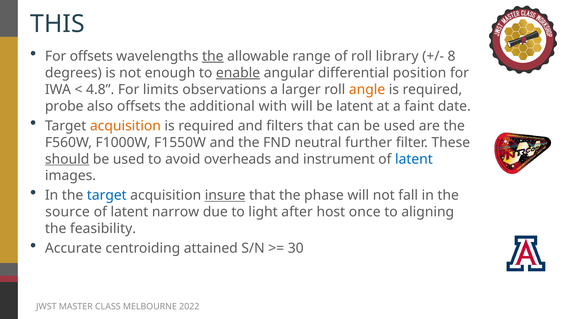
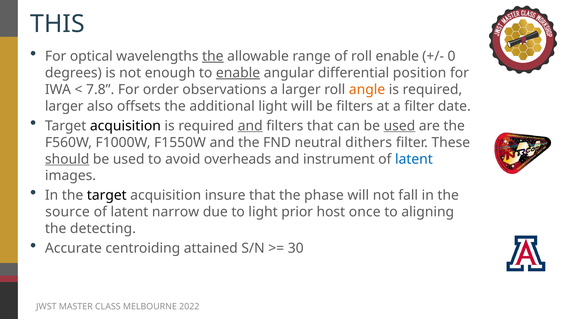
For offsets: offsets -> optical
roll library: library -> enable
8: 8 -> 0
4.8: 4.8 -> 7.8
limits: limits -> order
probe at (64, 106): probe -> larger
additional with: with -> light
be latent: latent -> filters
a faint: faint -> filter
acquisition at (125, 126) colour: orange -> black
and at (250, 126) underline: none -> present
used at (399, 126) underline: none -> present
further: further -> dithers
target at (107, 195) colour: blue -> black
insure underline: present -> none
after: after -> prior
feasibility: feasibility -> detecting
